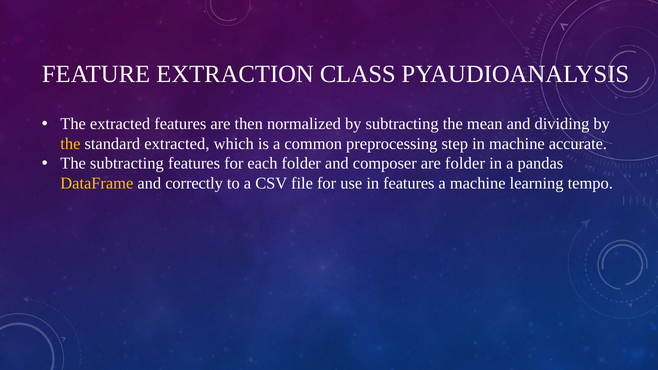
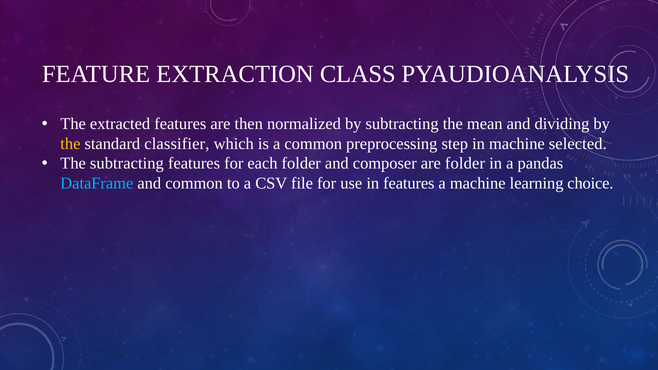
standard extracted: extracted -> classifier
accurate: accurate -> selected
DataFrame colour: yellow -> light blue
and correctly: correctly -> common
tempo: tempo -> choice
